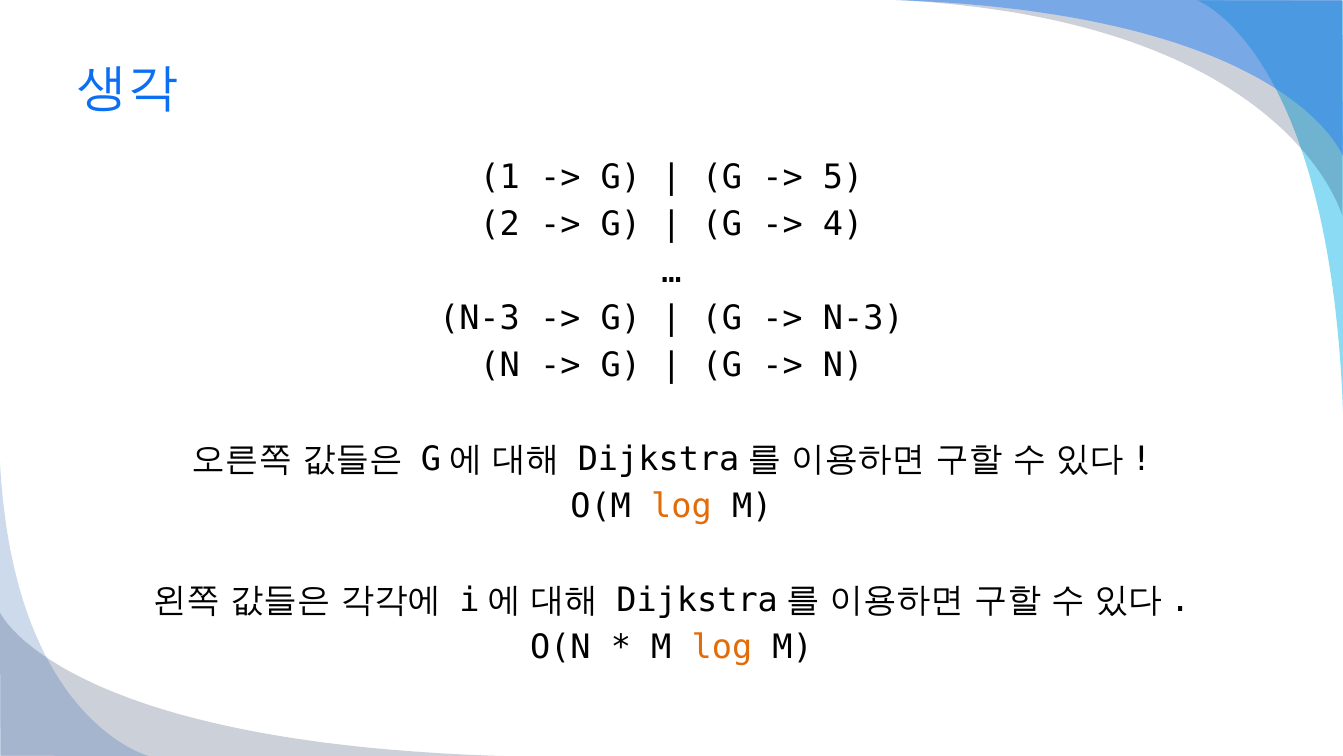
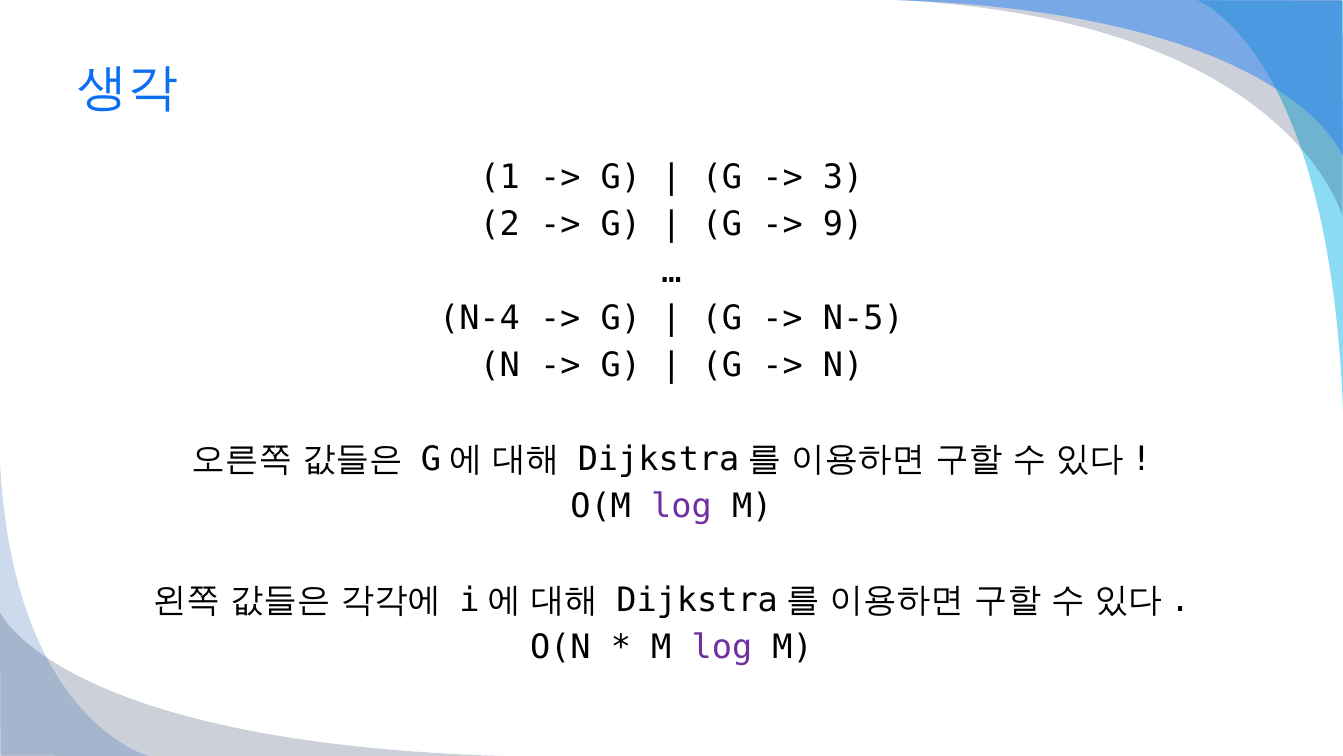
5: 5 -> 3
4: 4 -> 9
N-3 at (479, 318): N-3 -> N-4
N-3 at (863, 318): N-3 -> N-5
log at (681, 506) colour: orange -> purple
log at (722, 647) colour: orange -> purple
